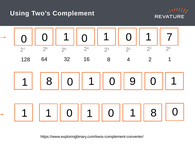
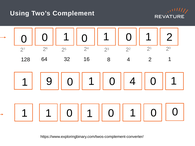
0 7: 7 -> 2
1 9: 9 -> 4
1 8: 8 -> 9
8 at (154, 113): 8 -> 0
